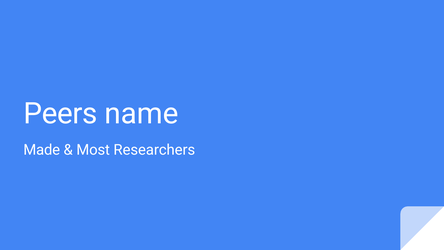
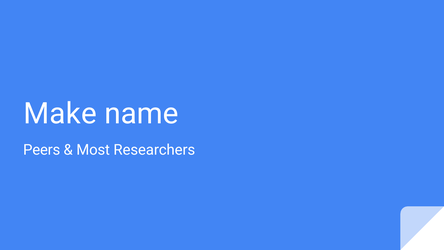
Peers: Peers -> Make
Made: Made -> Peers
